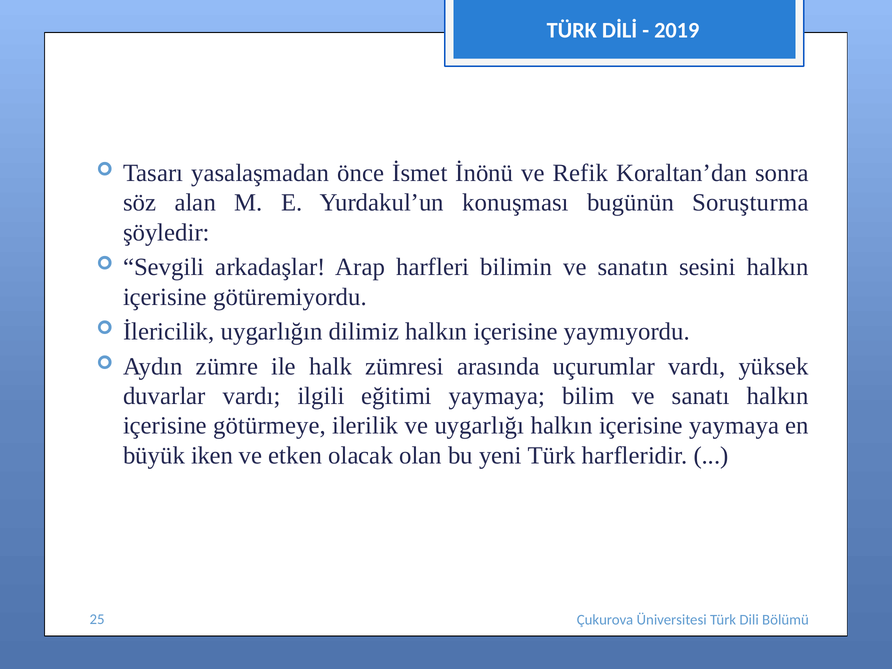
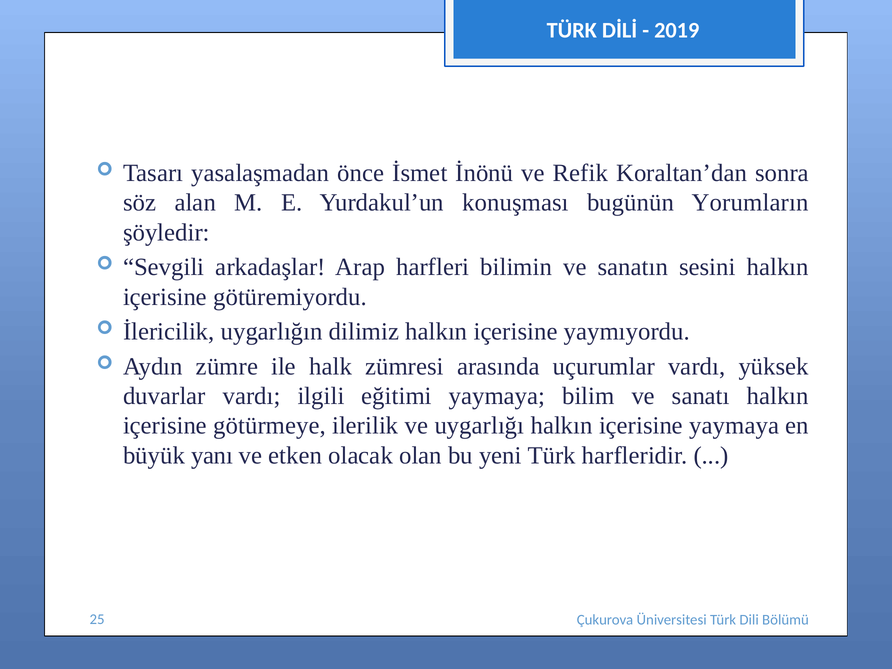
Soruşturma: Soruşturma -> Yorumların
iken: iken -> yanı
